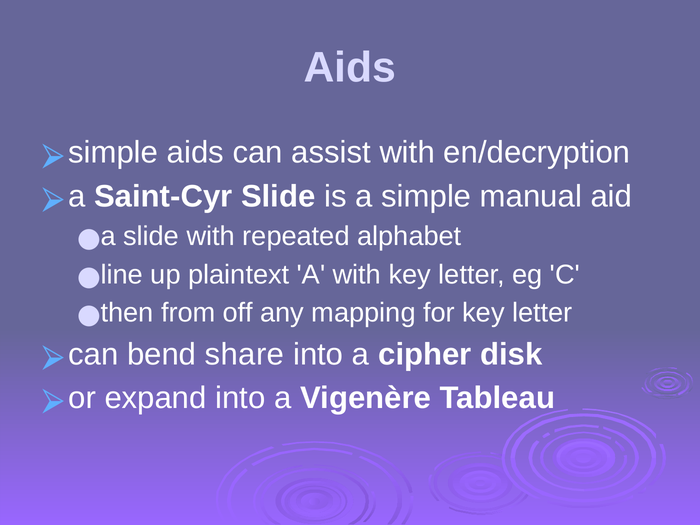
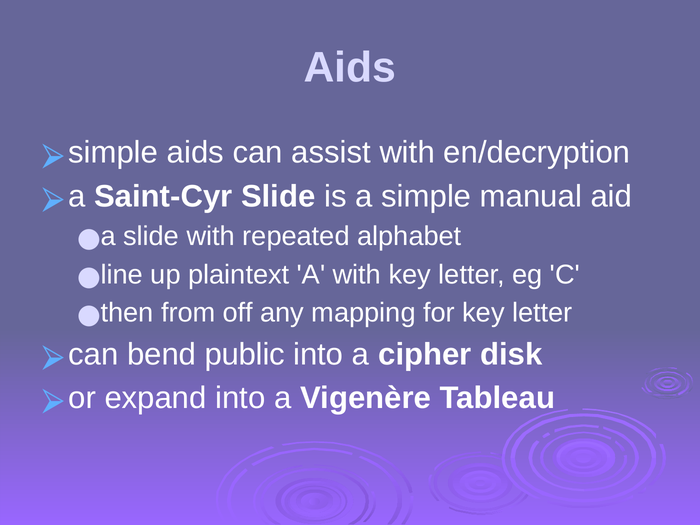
share: share -> public
